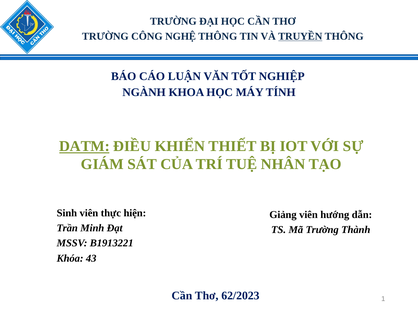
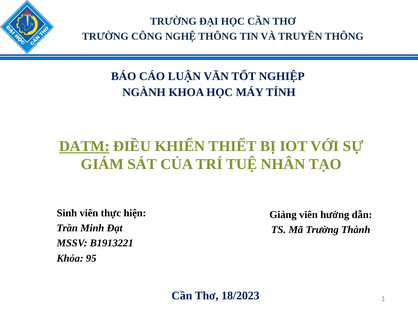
TRUYỀN underline: present -> none
43: 43 -> 95
62/2023: 62/2023 -> 18/2023
